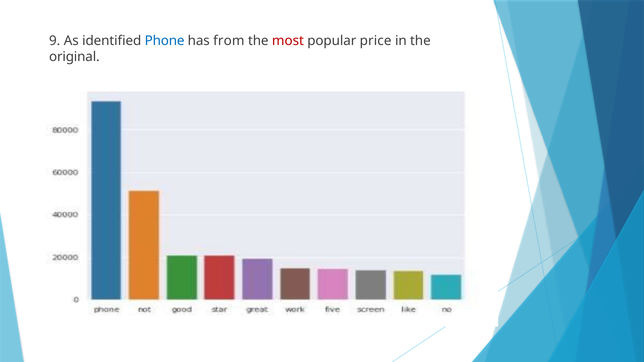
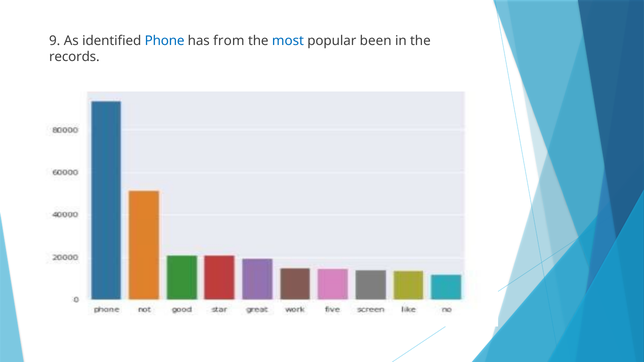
most colour: red -> blue
price: price -> been
original: original -> records
